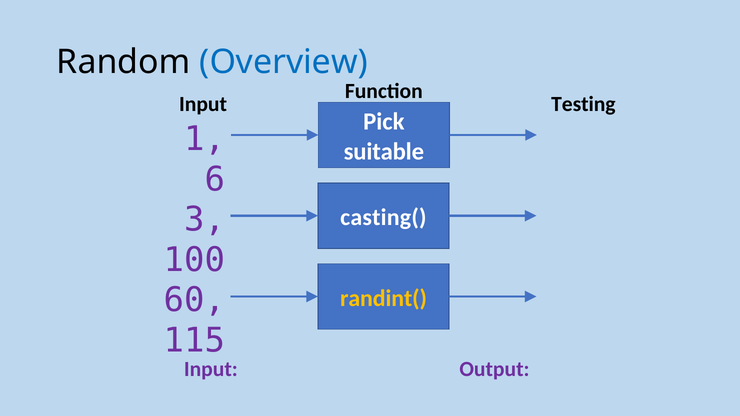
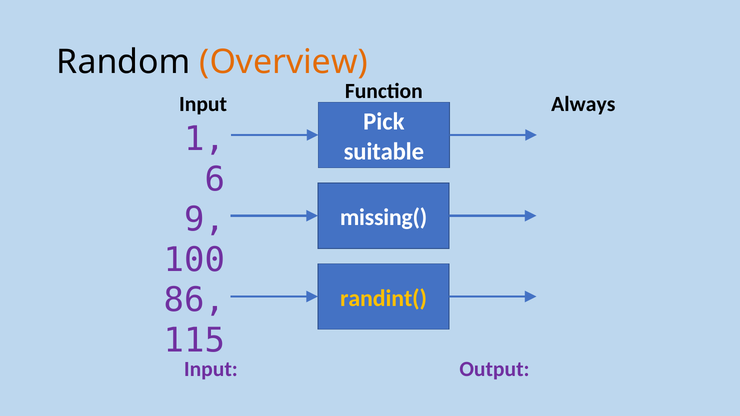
Overview colour: blue -> orange
Testing: Testing -> Always
3: 3 -> 9
casting(: casting( -> missing(
60: 60 -> 86
